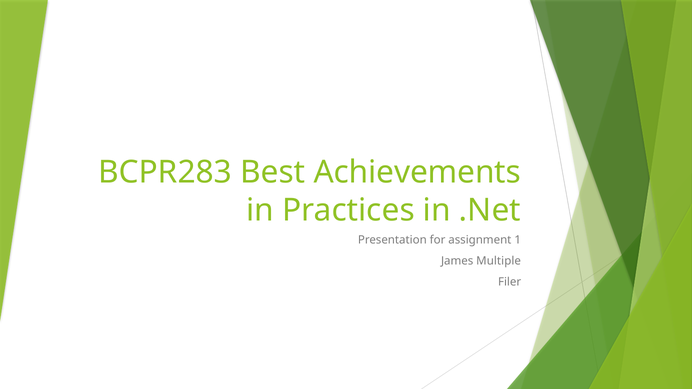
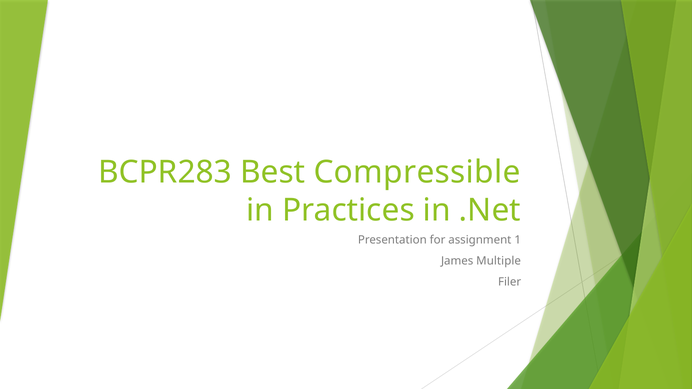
Achievements: Achievements -> Compressible
